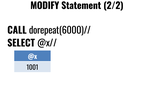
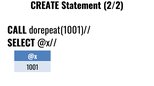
MODIFY: MODIFY -> CREATE
dorepeat(6000)//: dorepeat(6000)// -> dorepeat(1001)//
